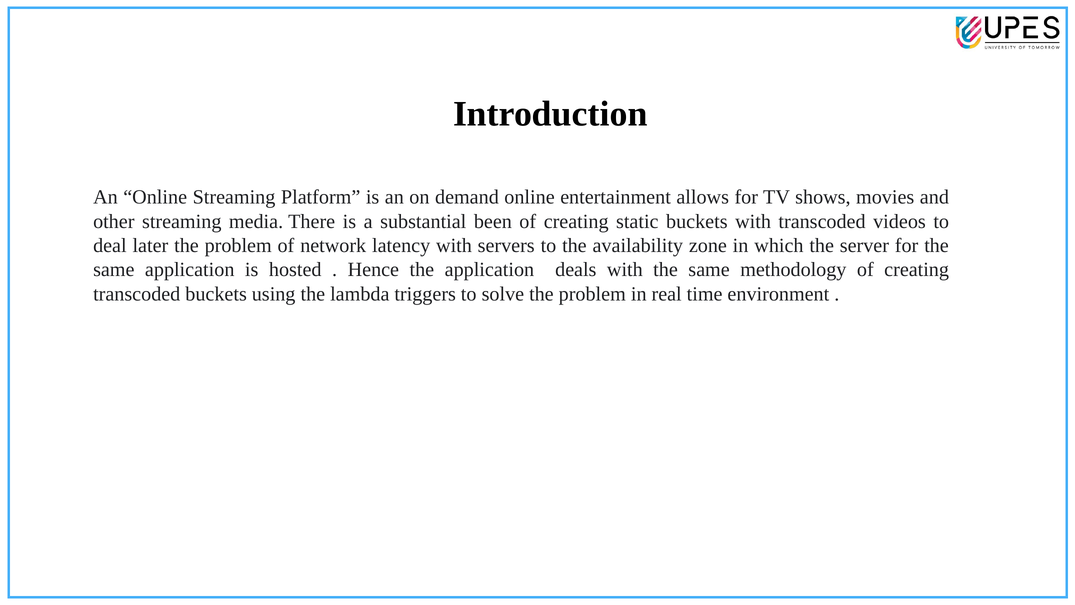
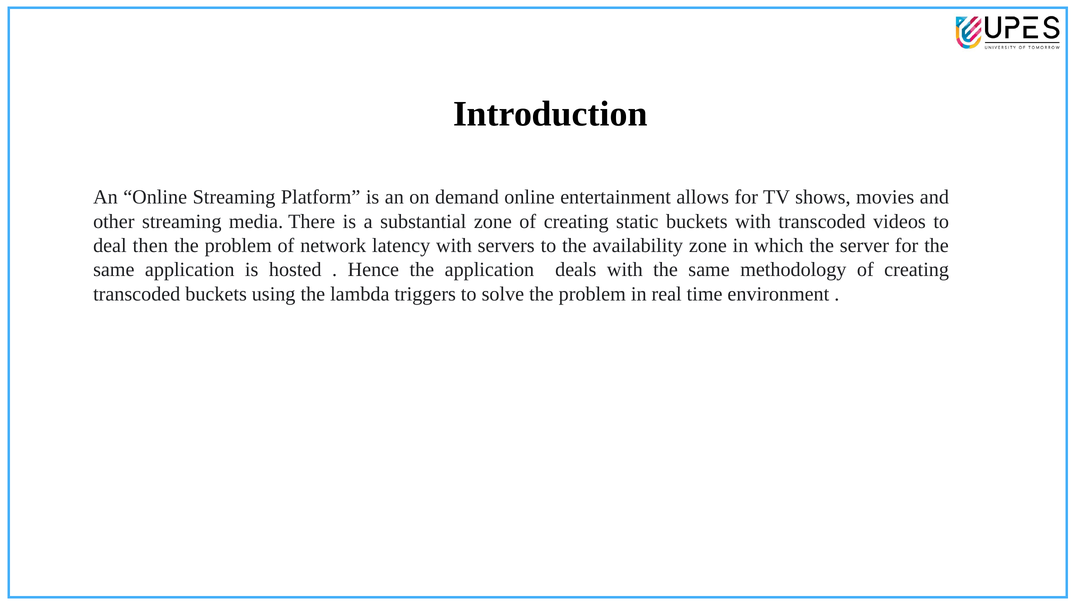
substantial been: been -> zone
later: later -> then
